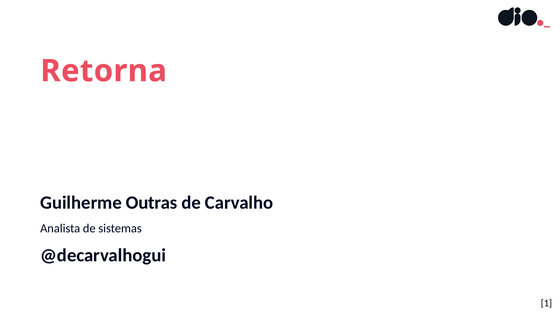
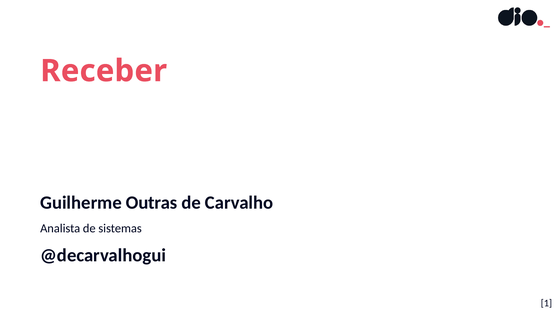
Retorna: Retorna -> Receber
